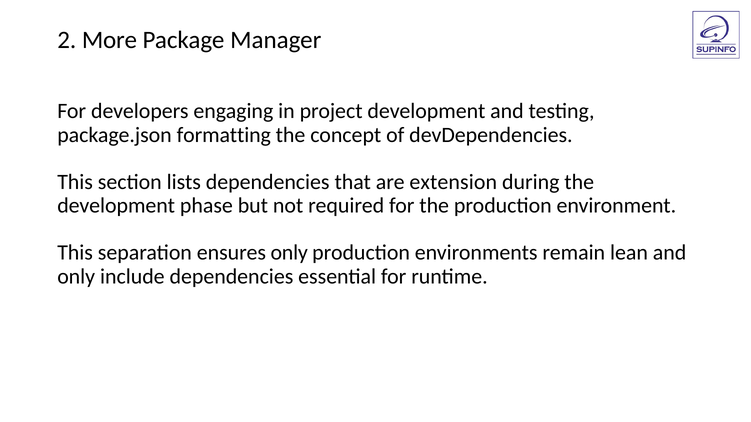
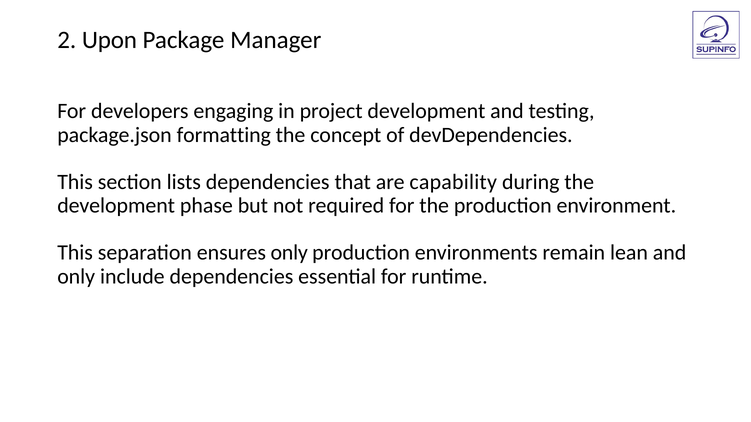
More: More -> Upon
extension: extension -> capability
